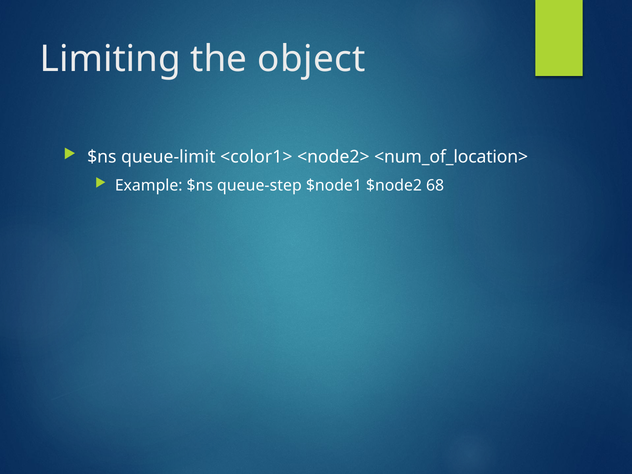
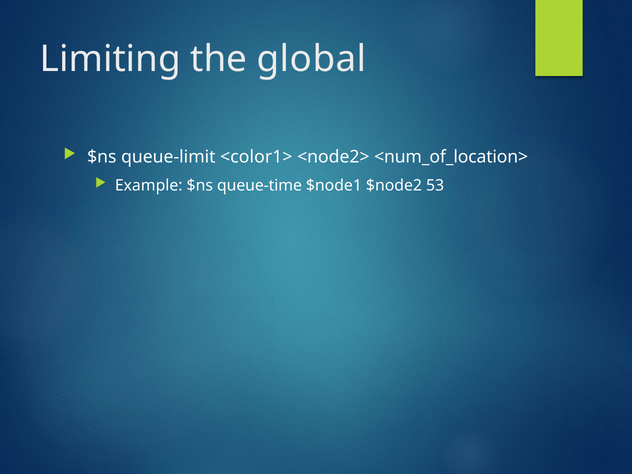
object: object -> global
queue-step: queue-step -> queue-time
68: 68 -> 53
